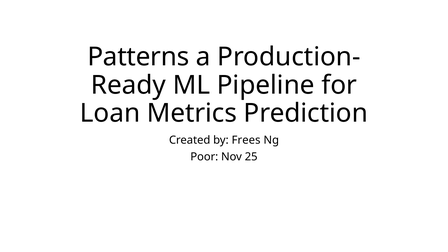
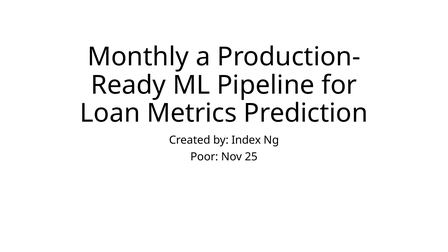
Patterns: Patterns -> Monthly
Frees: Frees -> Index
